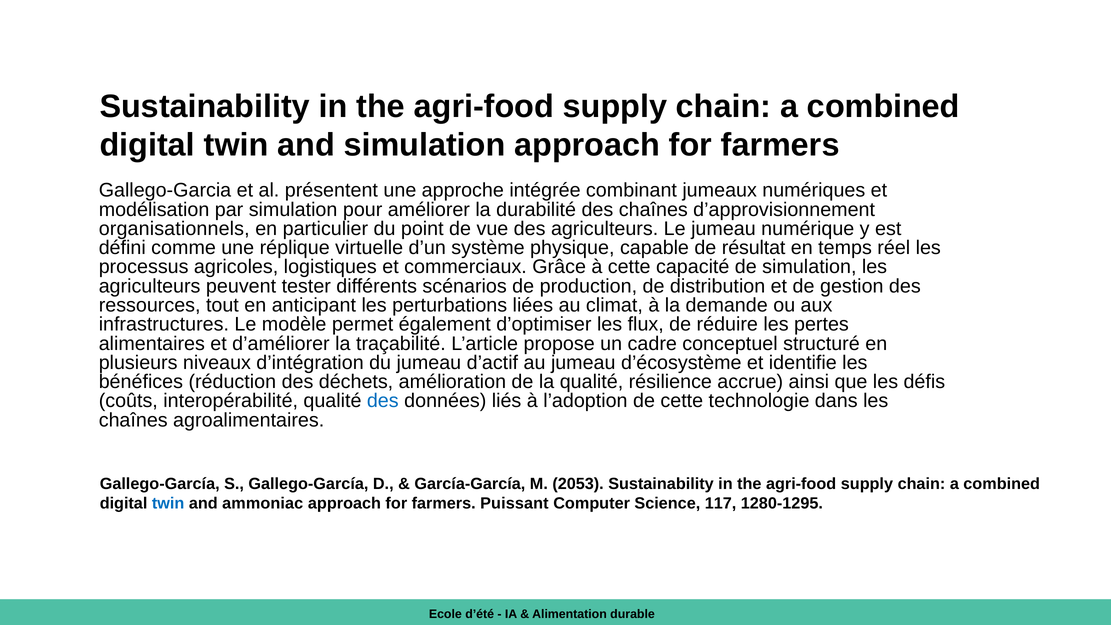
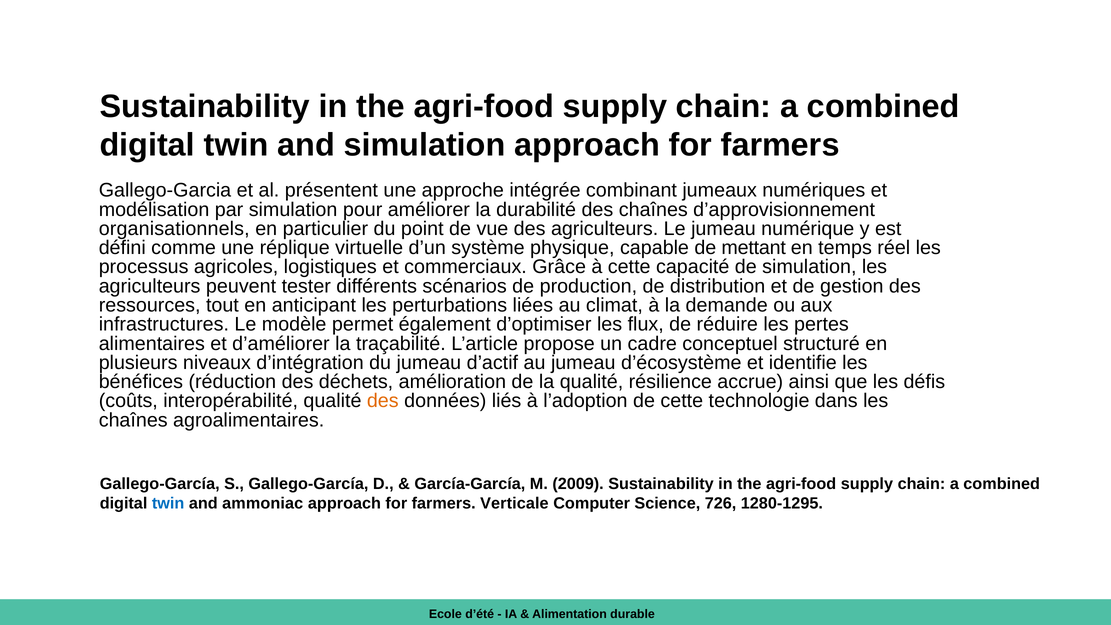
résultat: résultat -> mettant
des at (383, 401) colour: blue -> orange
2053: 2053 -> 2009
Puissant: Puissant -> Verticale
117: 117 -> 726
